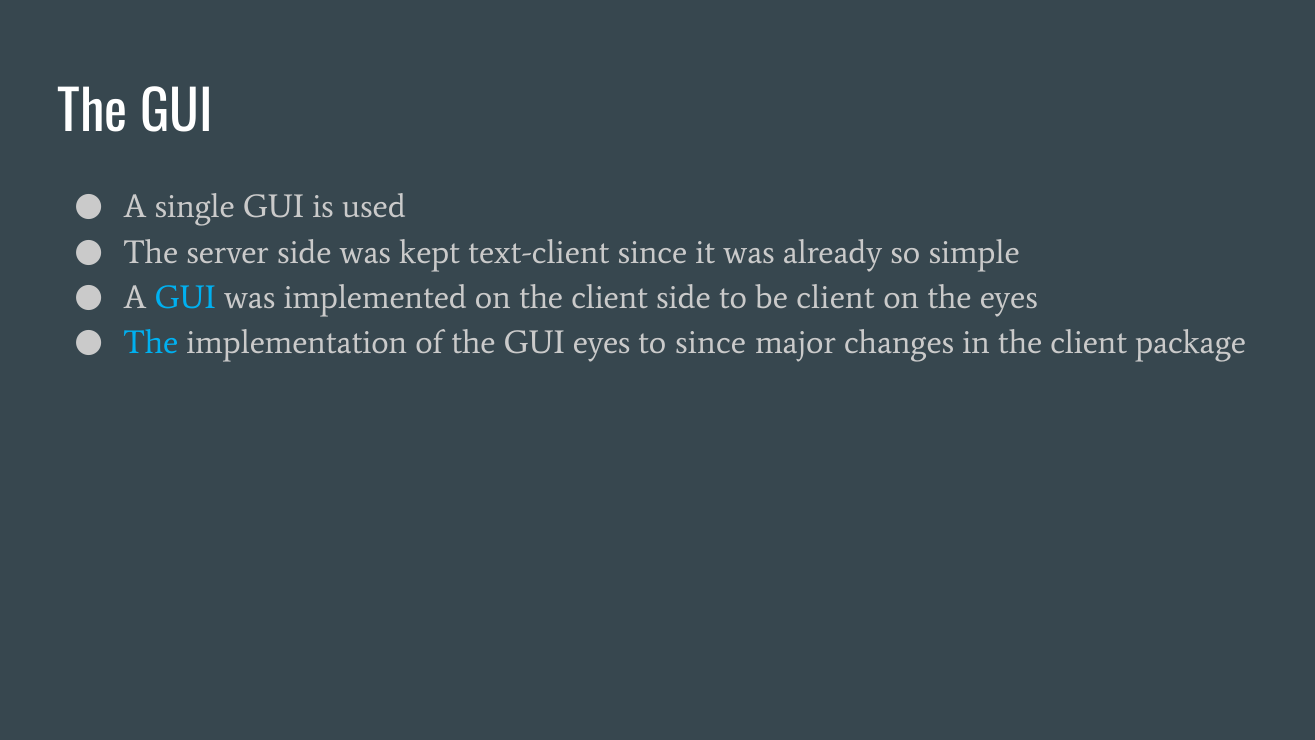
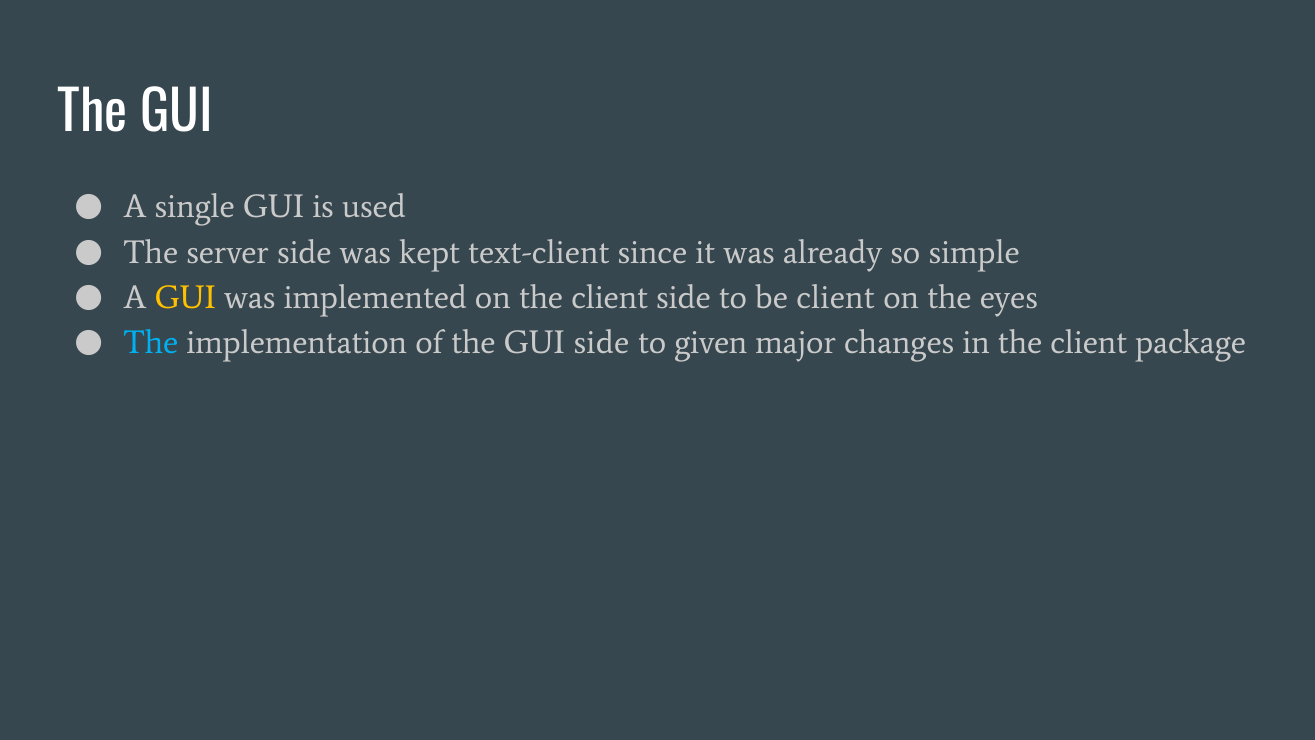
GUI at (185, 298) colour: light blue -> yellow
GUI eyes: eyes -> side
to since: since -> given
